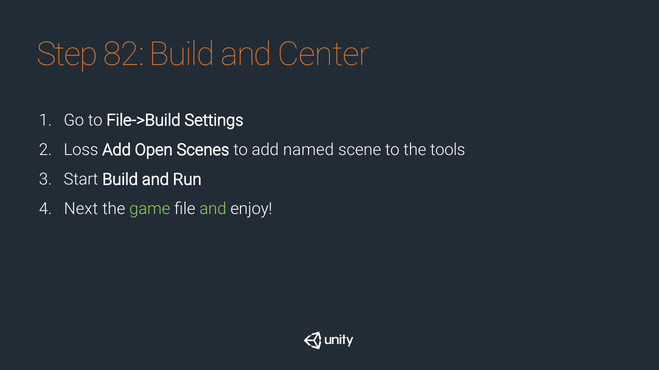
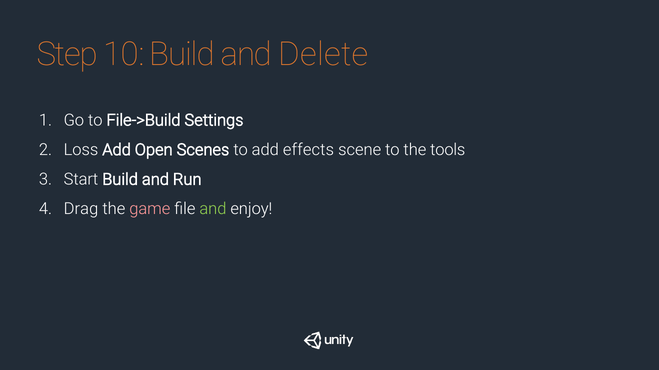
82: 82 -> 10
Center: Center -> Delete
named: named -> effects
Next: Next -> Drag
game colour: light green -> pink
